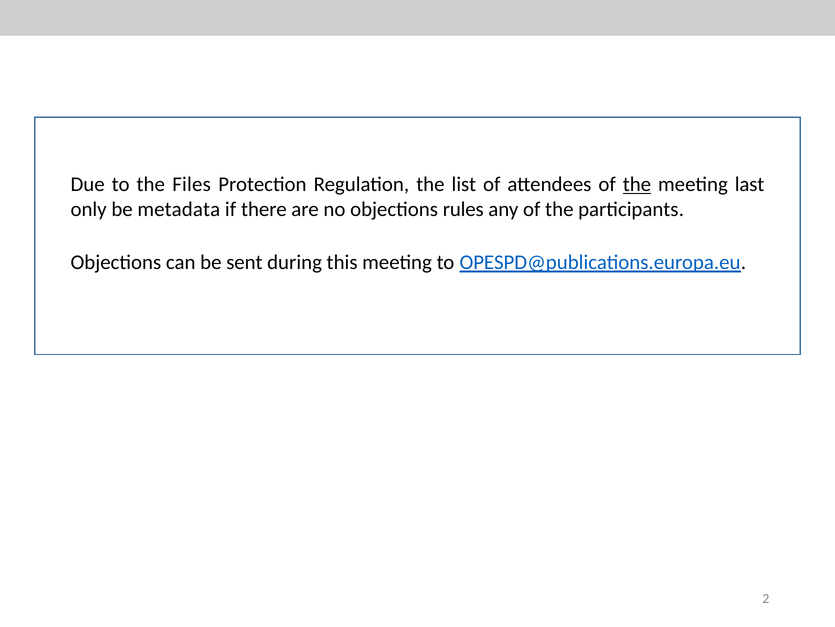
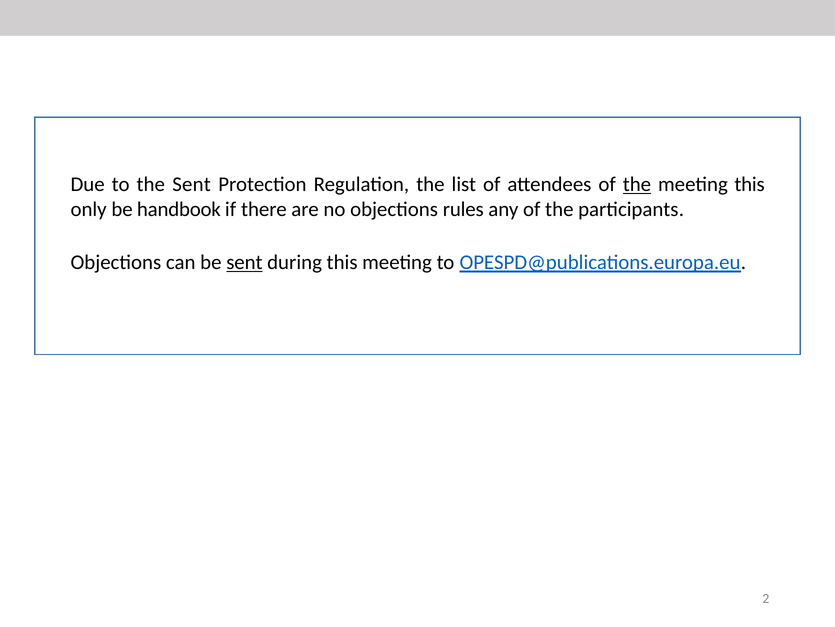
the Files: Files -> Sent
meeting last: last -> this
metadata: metadata -> handbook
sent at (244, 262) underline: none -> present
